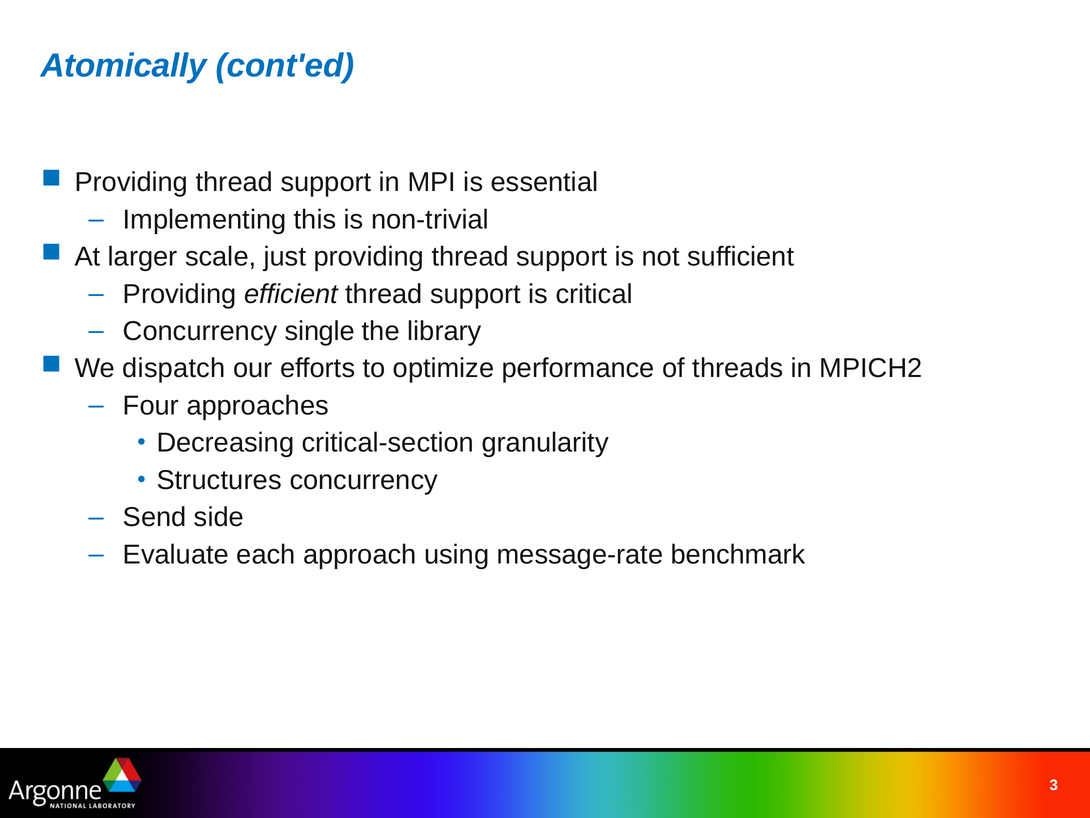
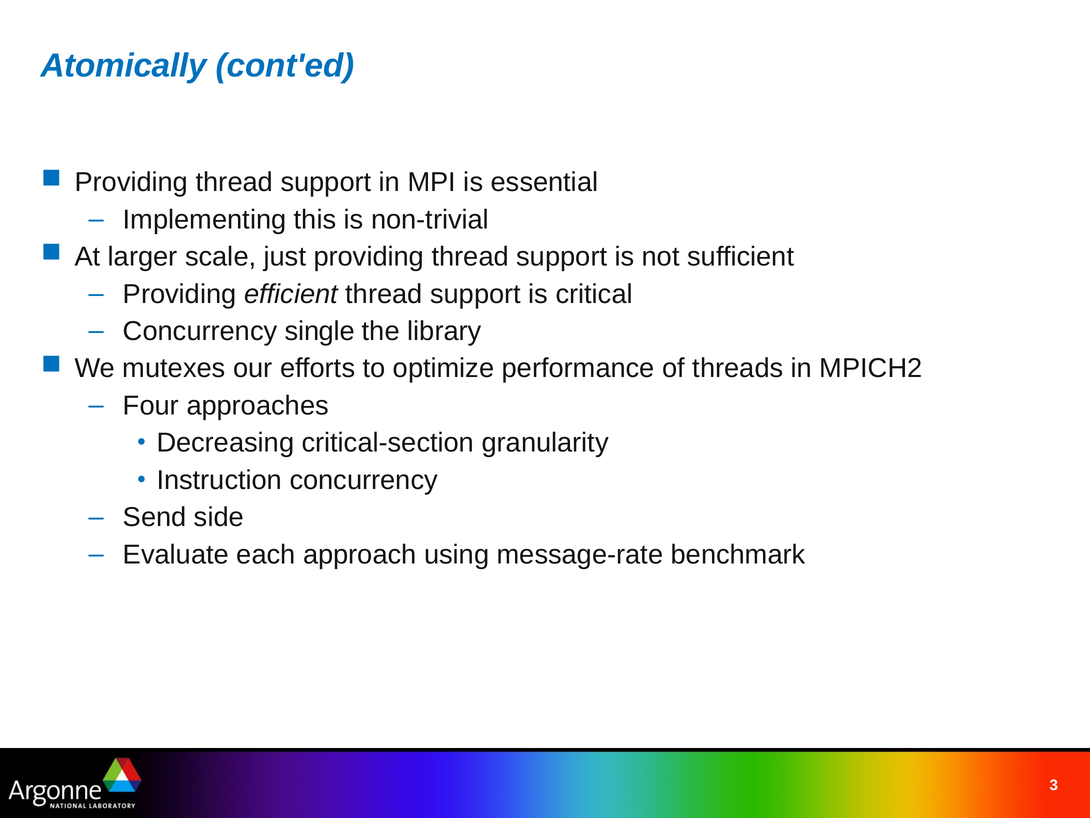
dispatch: dispatch -> mutexes
Structures: Structures -> Instruction
